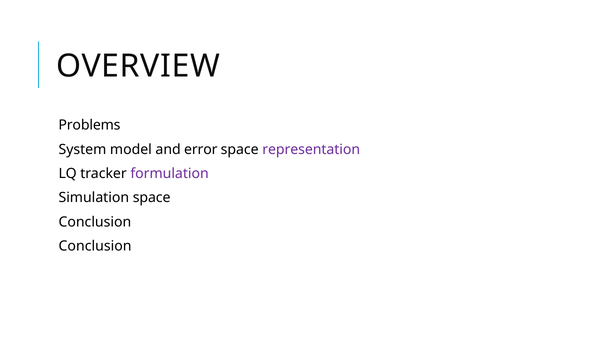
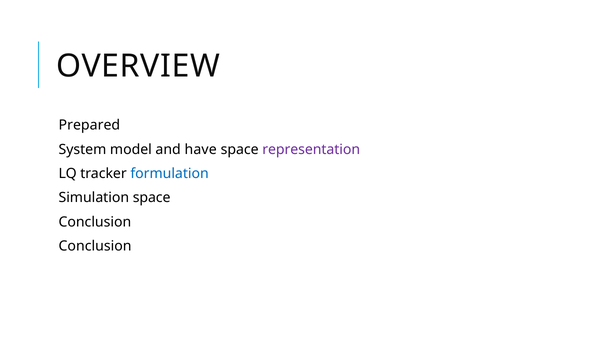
Problems: Problems -> Prepared
error: error -> have
formulation colour: purple -> blue
